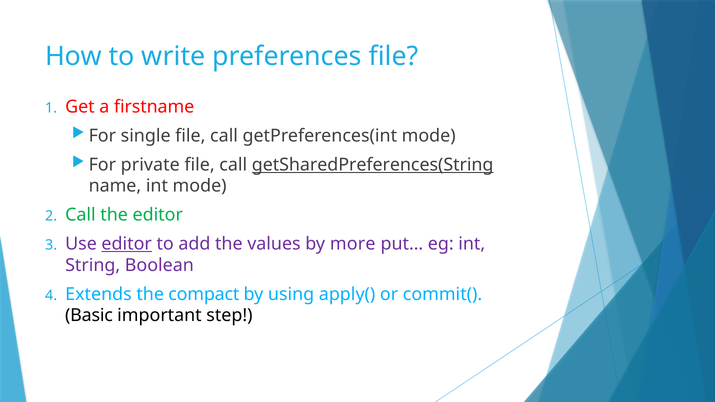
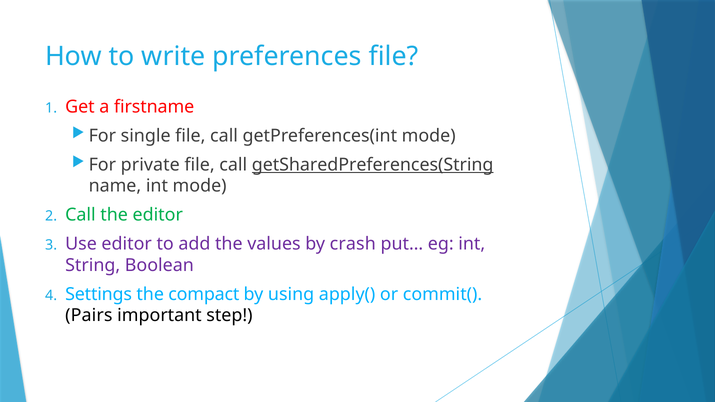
editor at (127, 244) underline: present -> none
more: more -> crash
Extends: Extends -> Settings
Basic: Basic -> Pairs
